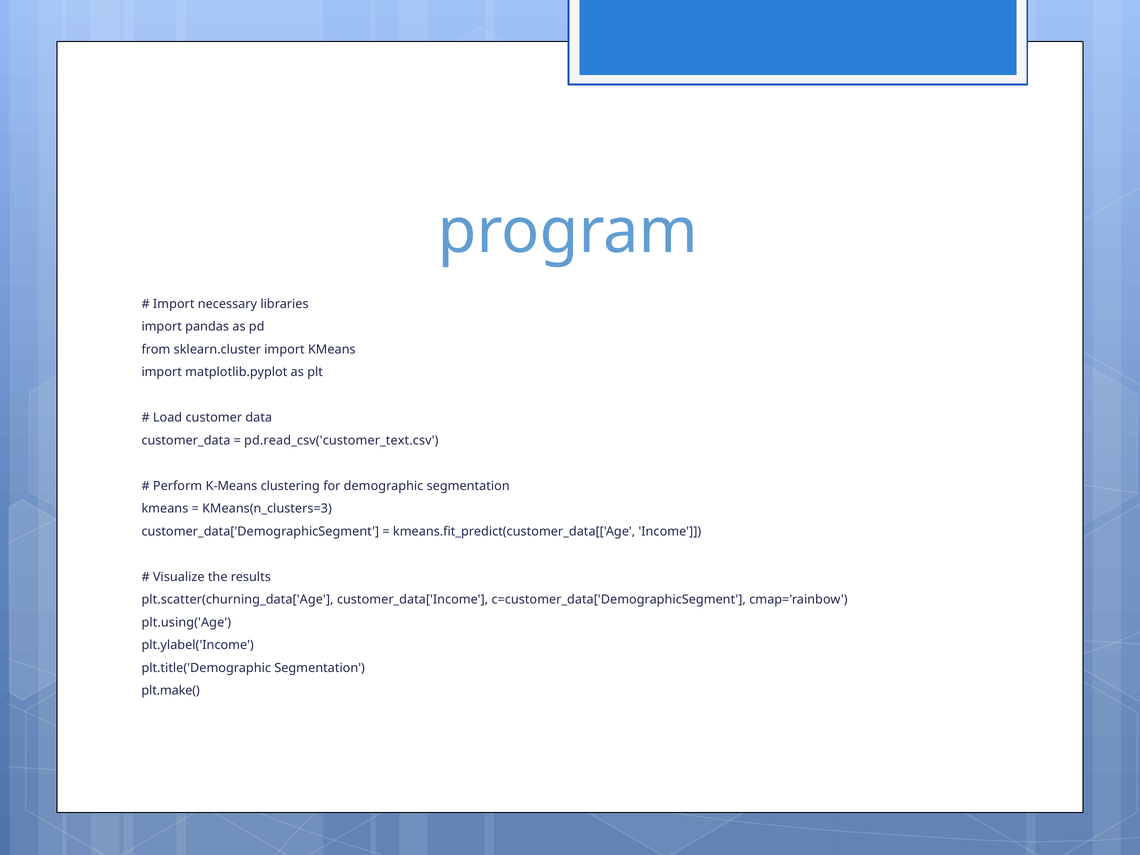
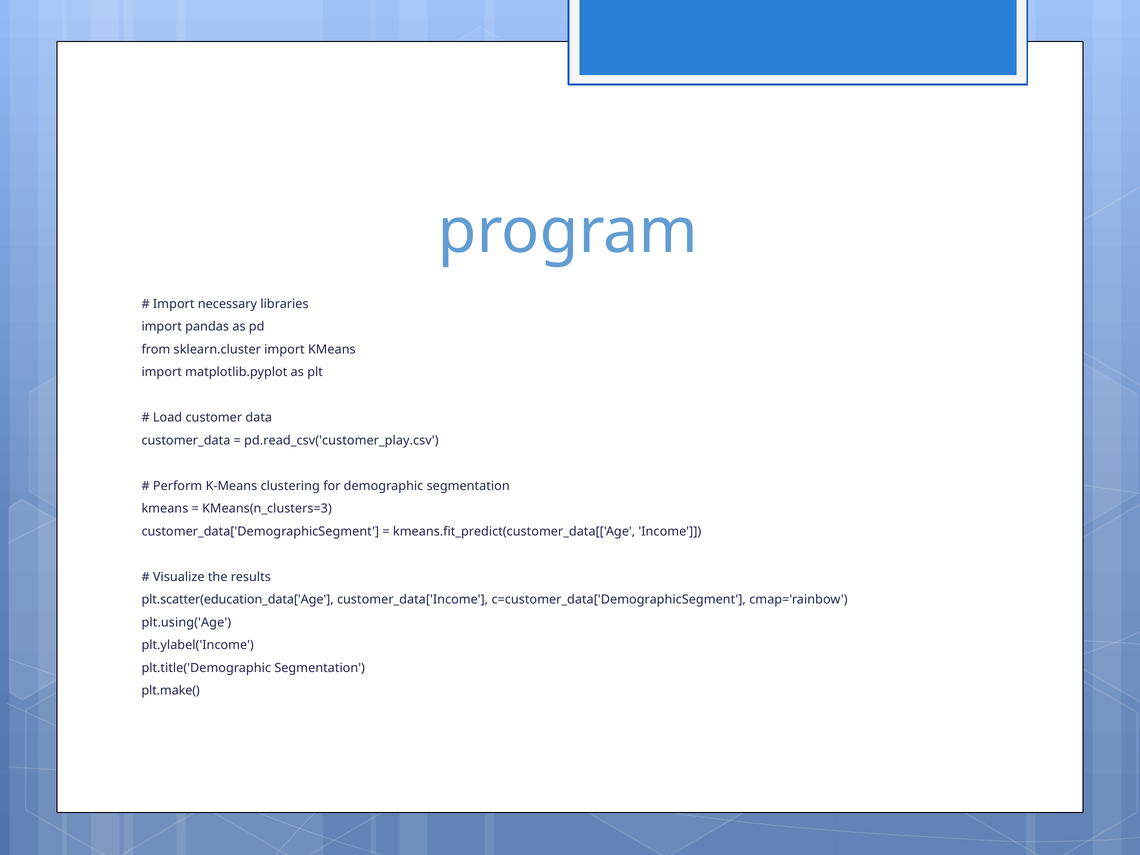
pd.read_csv('customer_text.csv: pd.read_csv('customer_text.csv -> pd.read_csv('customer_play.csv
plt.scatter(churning_data['Age: plt.scatter(churning_data['Age -> plt.scatter(education_data['Age
